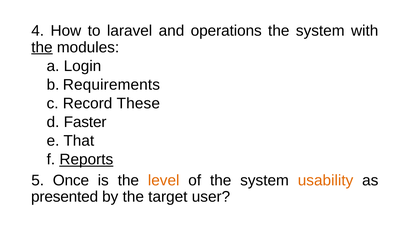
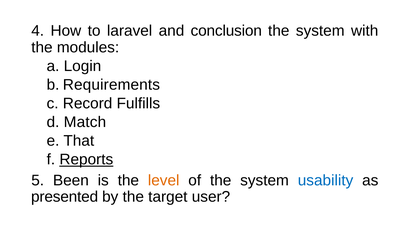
operations: operations -> conclusion
the at (42, 47) underline: present -> none
These: These -> Fulfills
Faster: Faster -> Match
Once: Once -> Been
usability colour: orange -> blue
